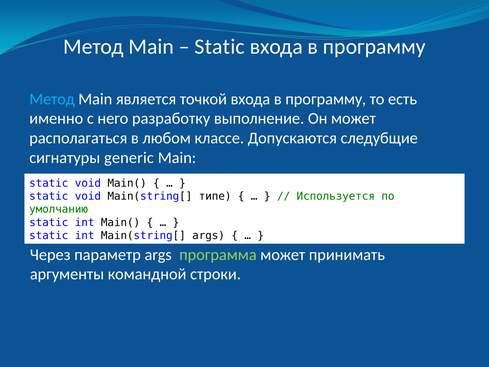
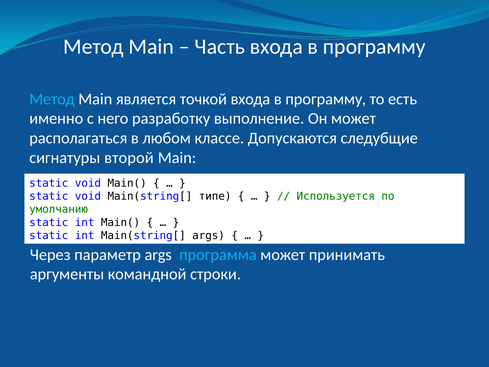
Static at (220, 47): Static -> Часть
generic: generic -> второй
программа colour: light green -> light blue
